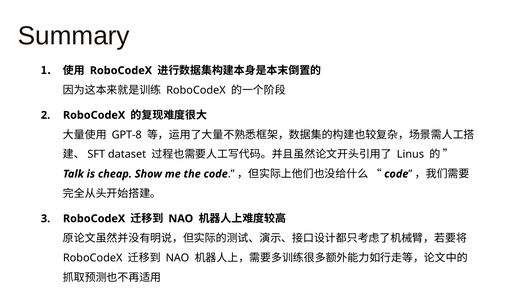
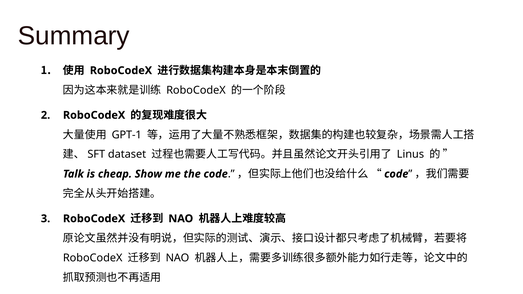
GPT-8: GPT-8 -> GPT-1
